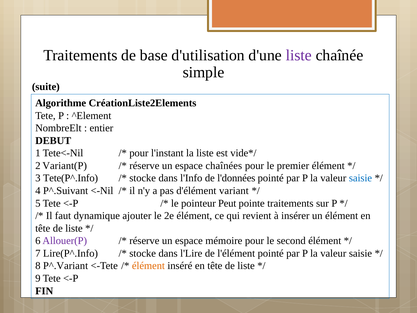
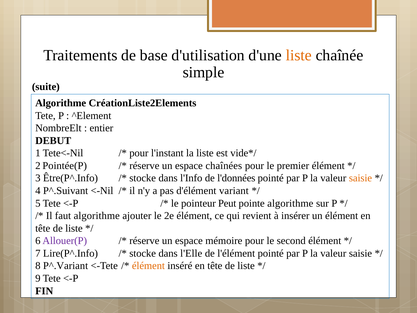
liste at (299, 55) colour: purple -> orange
Variant(P: Variant(P -> Pointée(P
Tete(P^.Info: Tete(P^.Info -> Être(P^.Info
saisie at (360, 178) colour: blue -> orange
pointe traitements: traitements -> algorithme
faut dynamique: dynamique -> algorithme
l'Lire: l'Lire -> l'Elle
